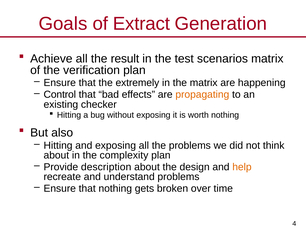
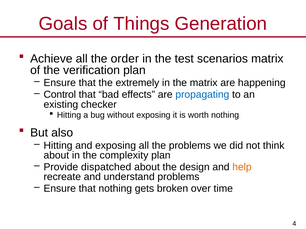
Extract: Extract -> Things
result: result -> order
propagating colour: orange -> blue
description: description -> dispatched
